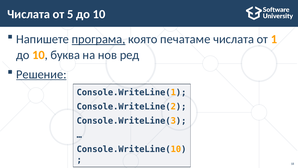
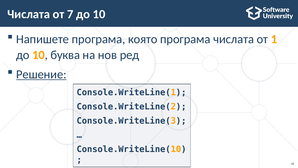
5: 5 -> 7
програма at (99, 39) underline: present -> none
която печатаме: печатаме -> програма
